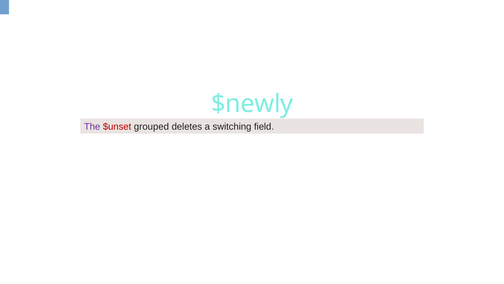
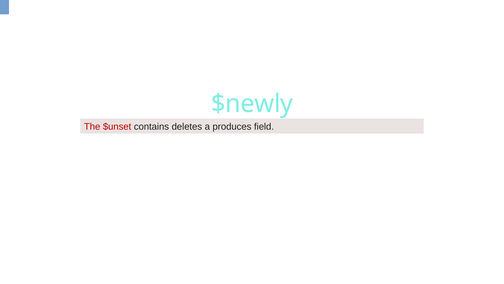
The colour: purple -> red
grouped: grouped -> contains
switching: switching -> produces
